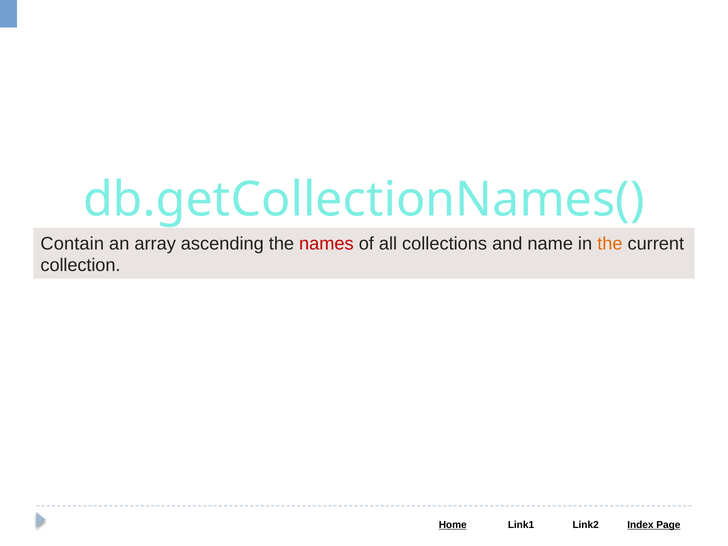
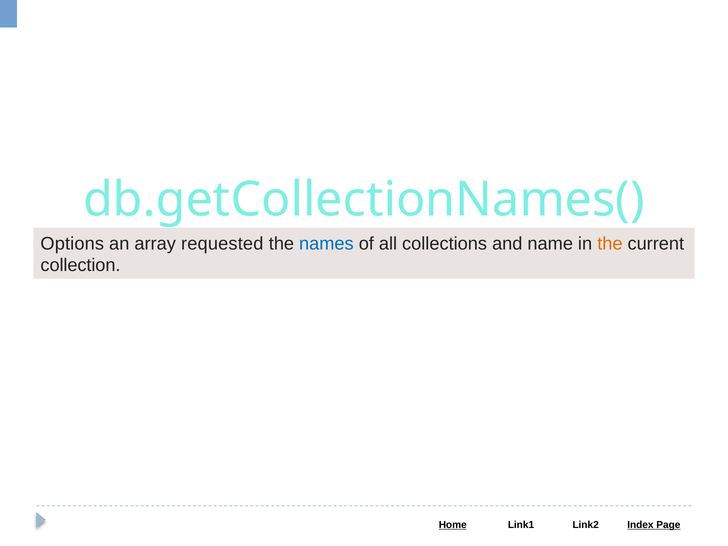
Contain: Contain -> Options
ascending: ascending -> requested
names colour: red -> blue
